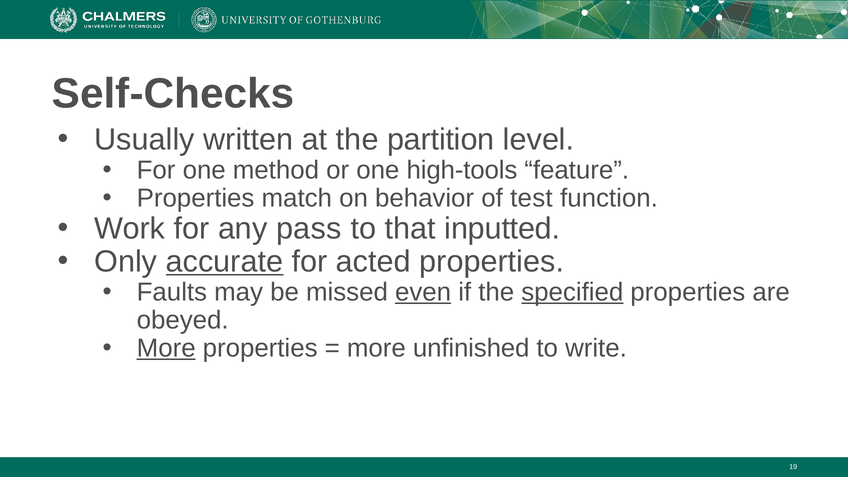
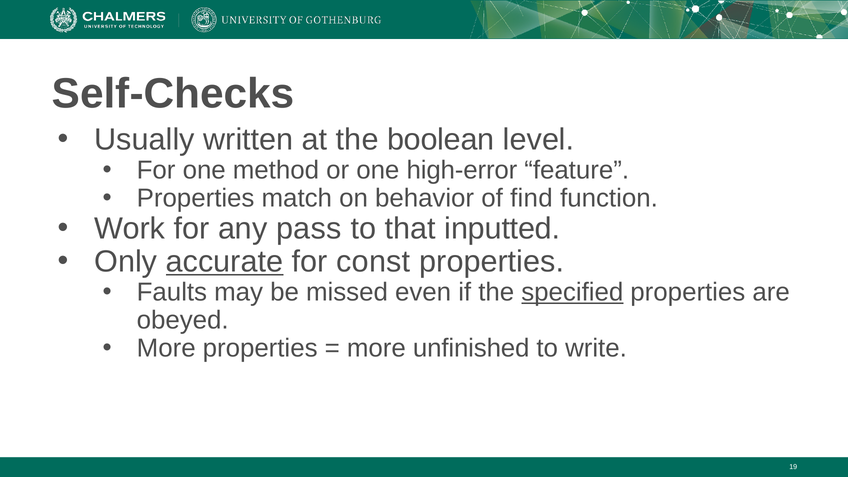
partition: partition -> boolean
high-tools: high-tools -> high-error
test: test -> find
acted: acted -> const
even underline: present -> none
More at (166, 348) underline: present -> none
